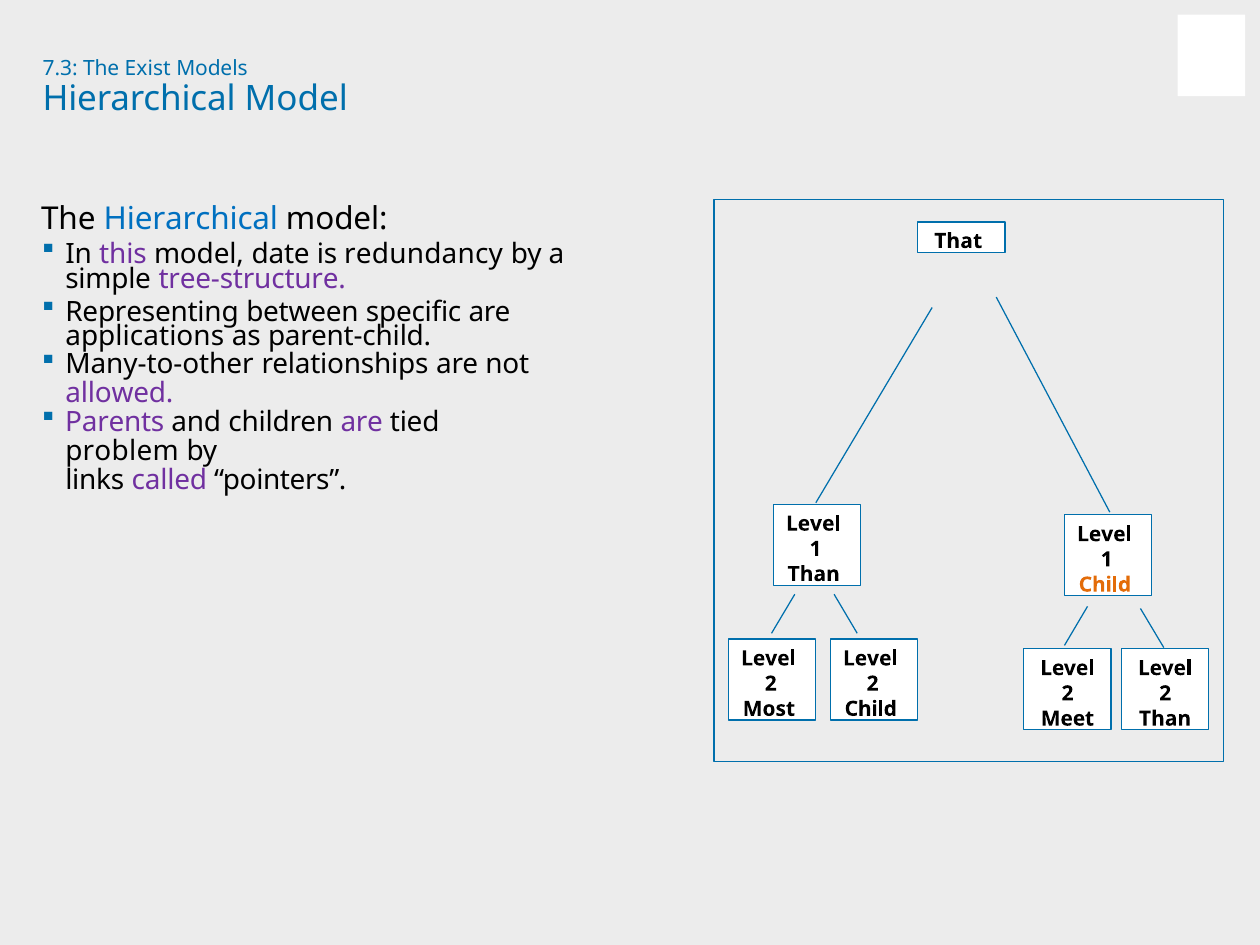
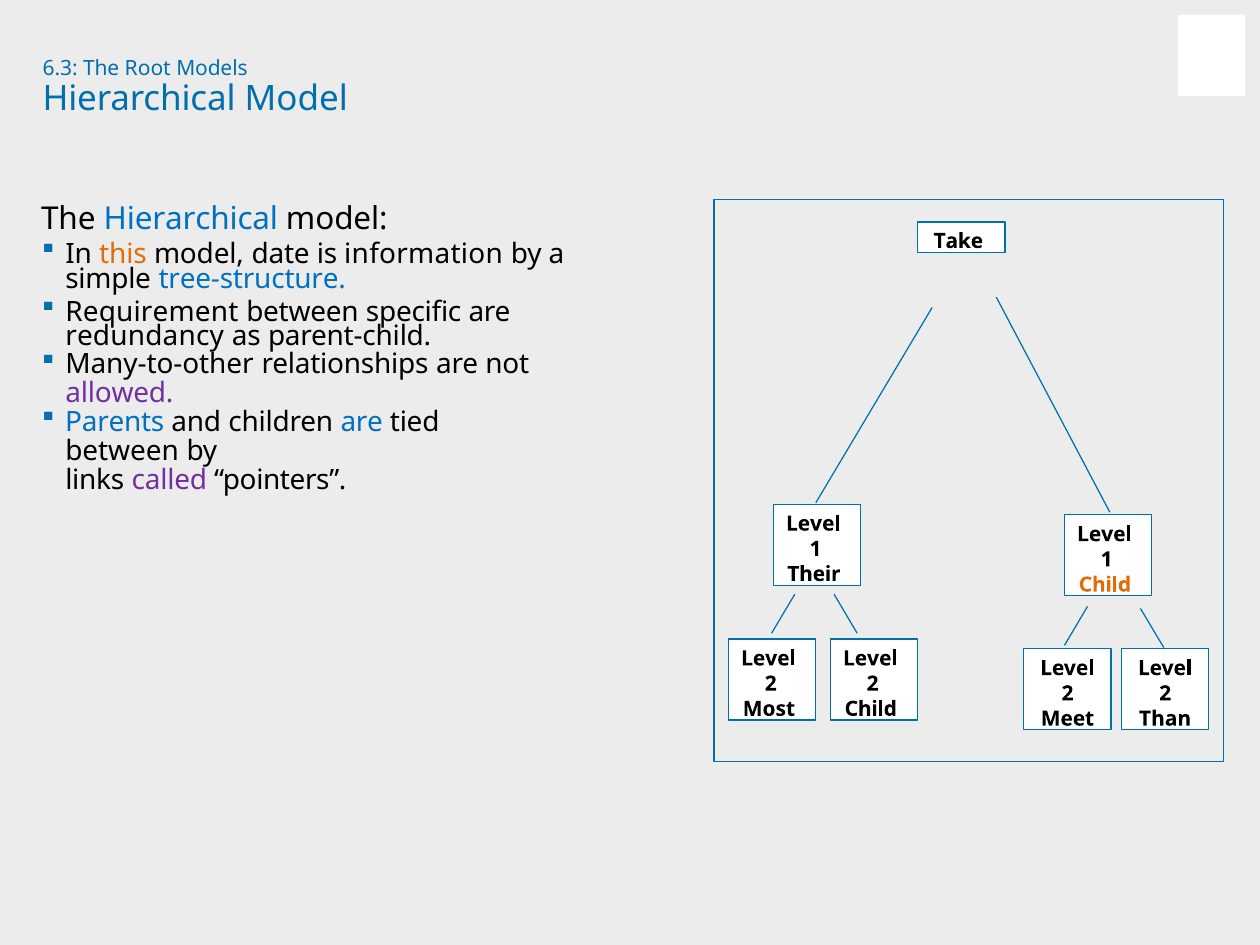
7.3: 7.3 -> 6.3
Exist: Exist -> Root
That: That -> Take
this colour: purple -> orange
redundancy: redundancy -> information
tree-structure colour: purple -> blue
Representing: Representing -> Requirement
applications: applications -> redundancy
Parents colour: purple -> blue
are at (362, 422) colour: purple -> blue
problem at (122, 451): problem -> between
Than at (814, 574): Than -> Their
